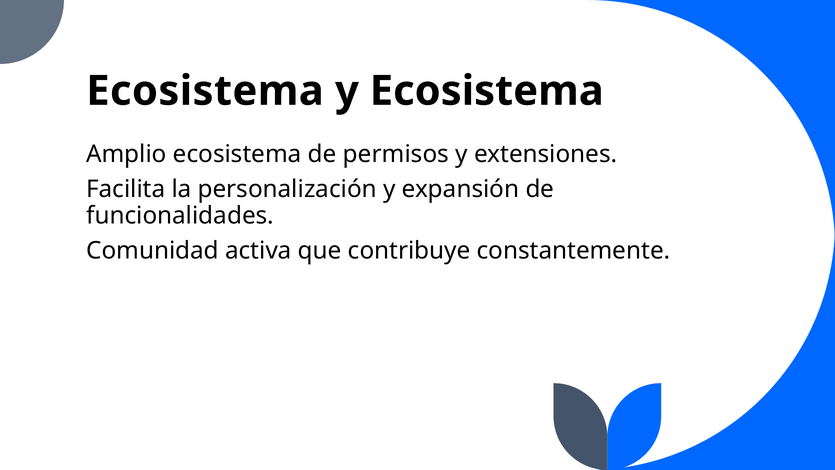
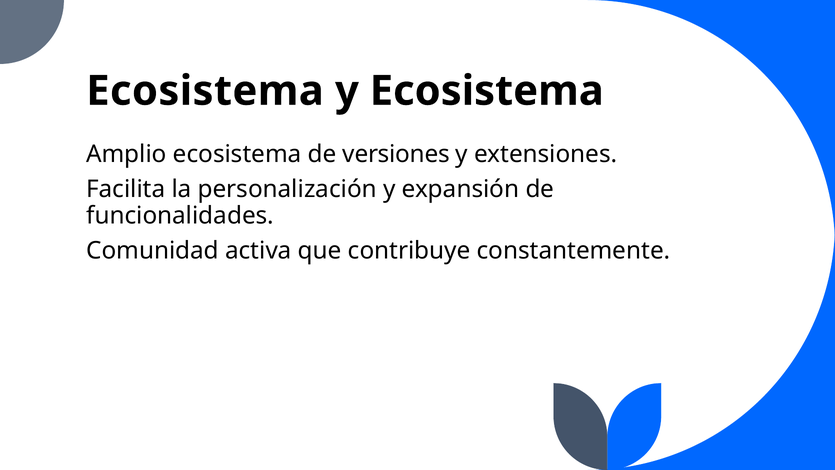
permisos: permisos -> versiones
